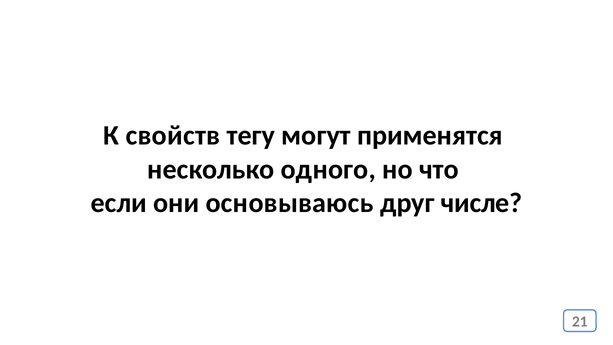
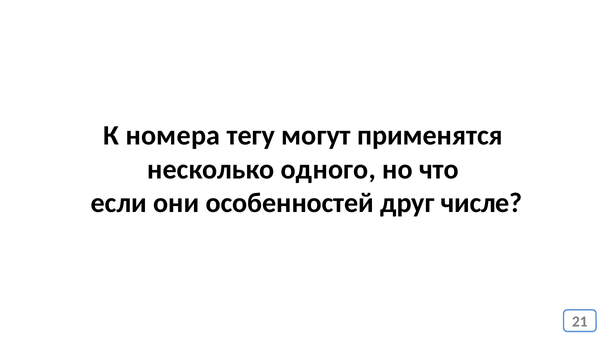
свойств: свойств -> номера
основываюсь: основываюсь -> особенностей
